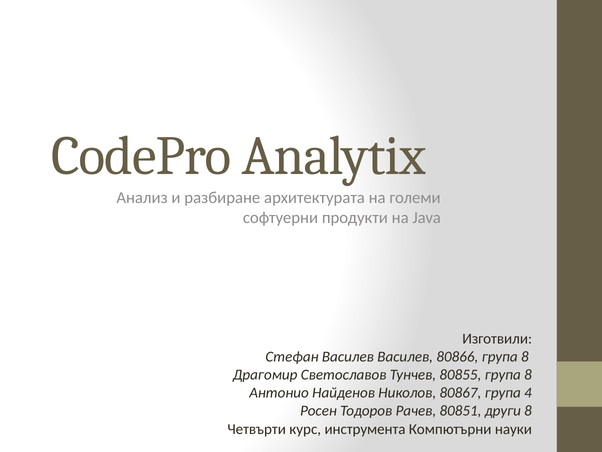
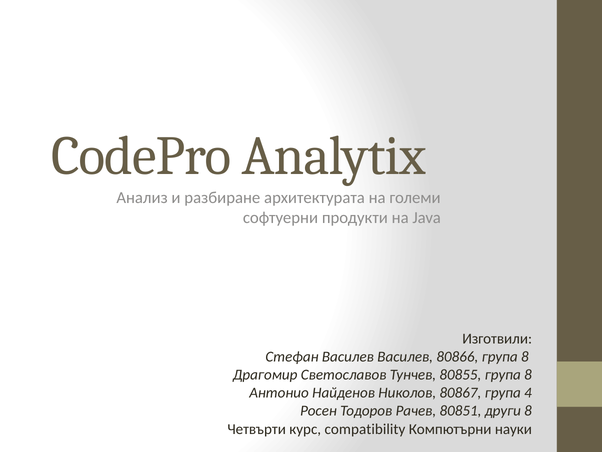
инструмента: инструмента -> compatibility
